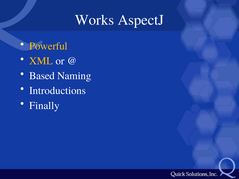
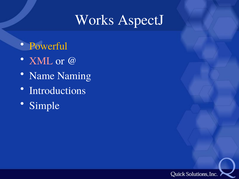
XML colour: yellow -> pink
Based: Based -> Name
Finally: Finally -> Simple
